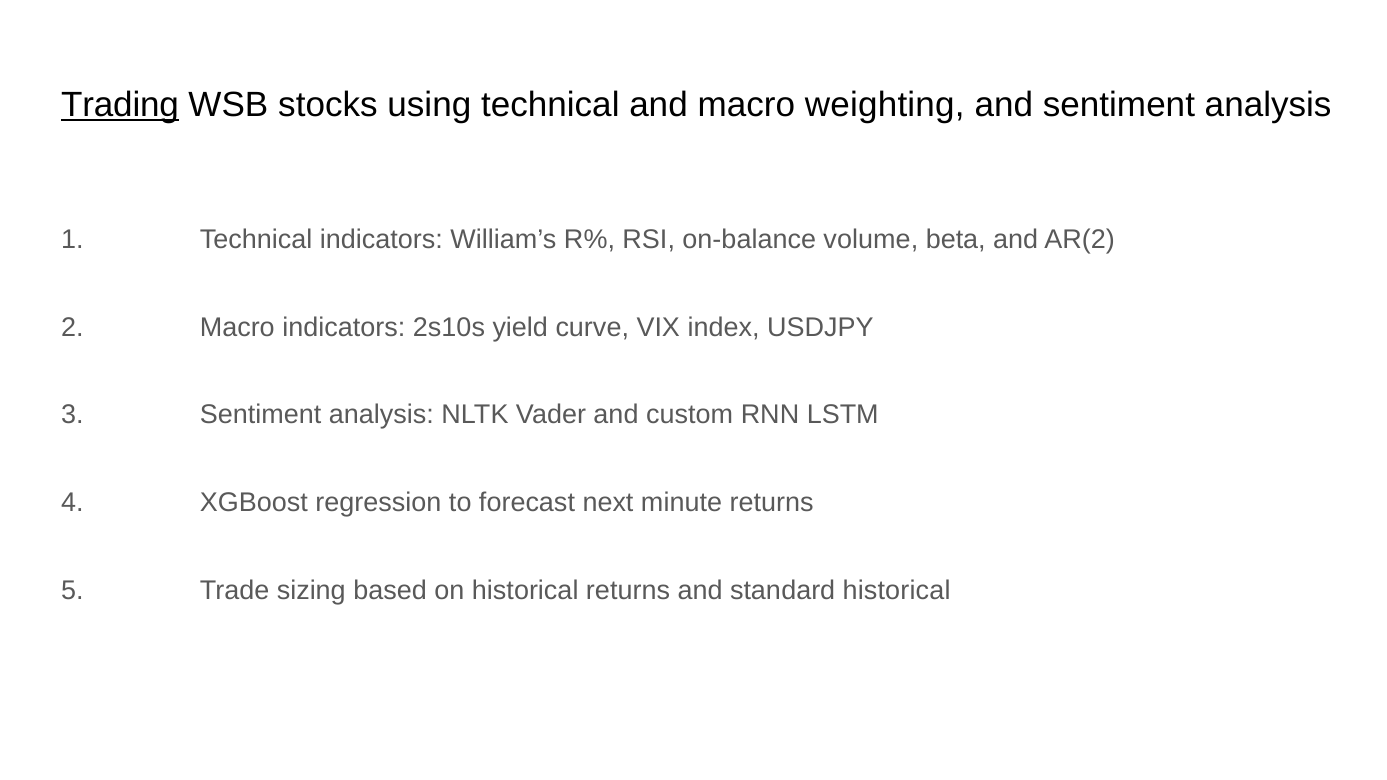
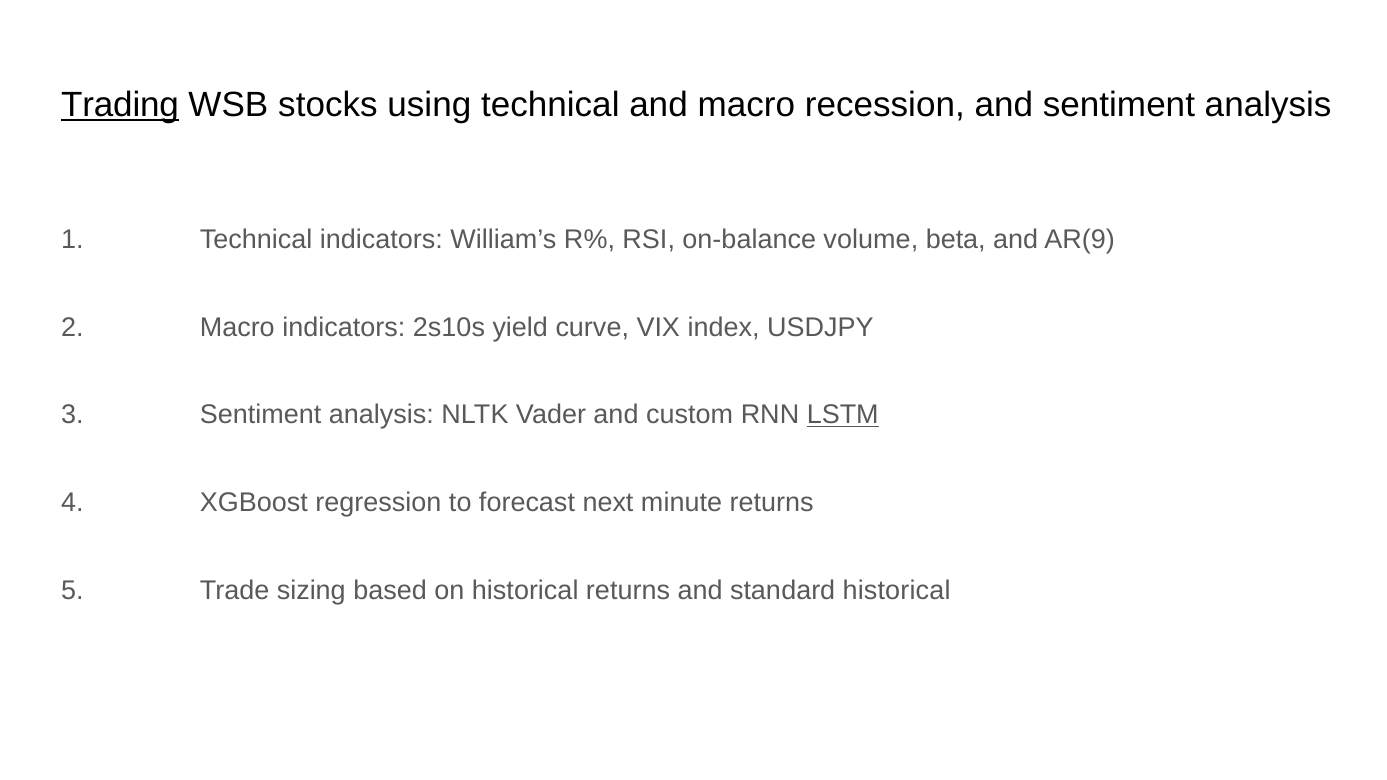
weighting: weighting -> recession
AR(2: AR(2 -> AR(9
LSTM underline: none -> present
